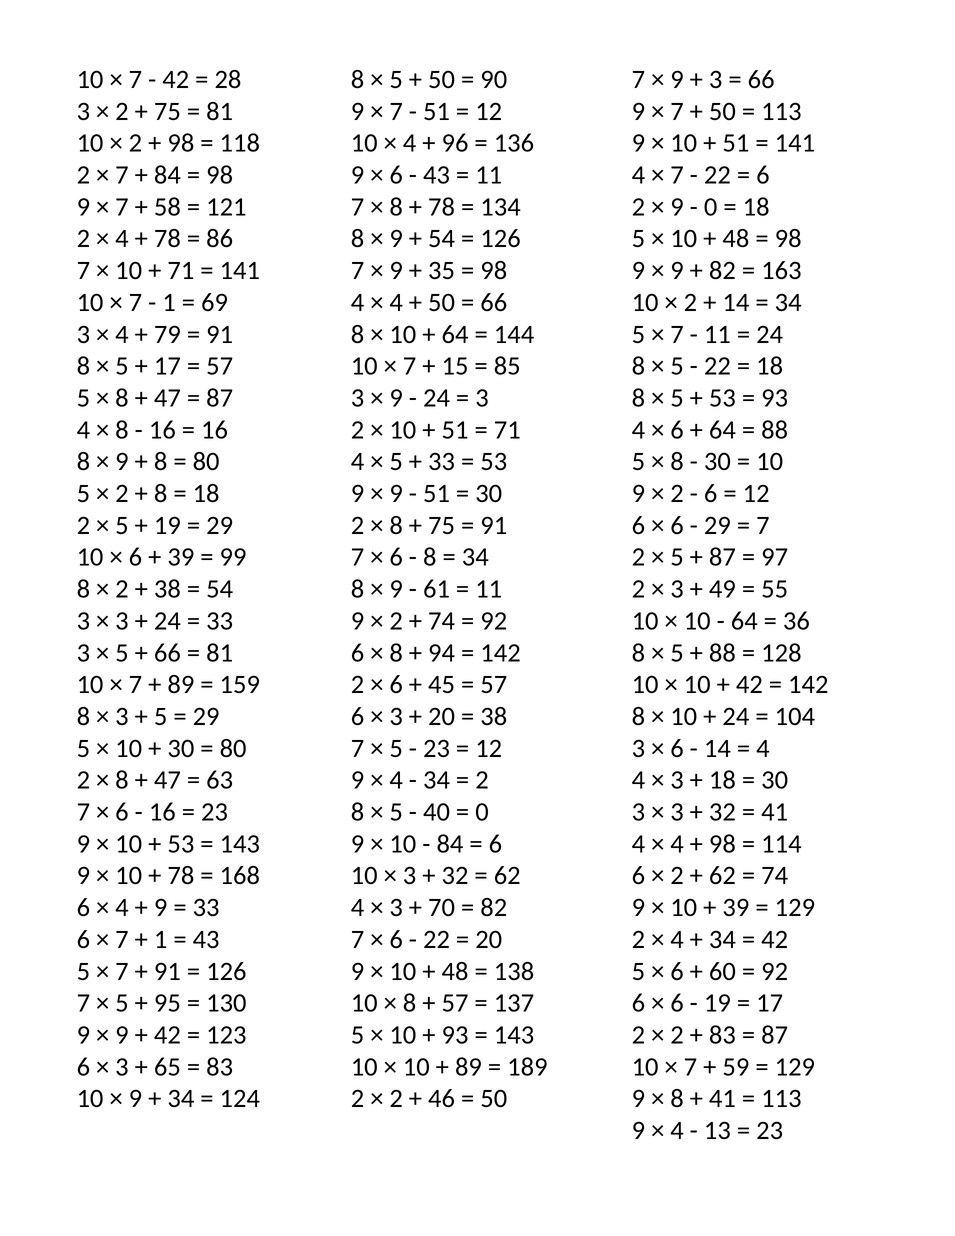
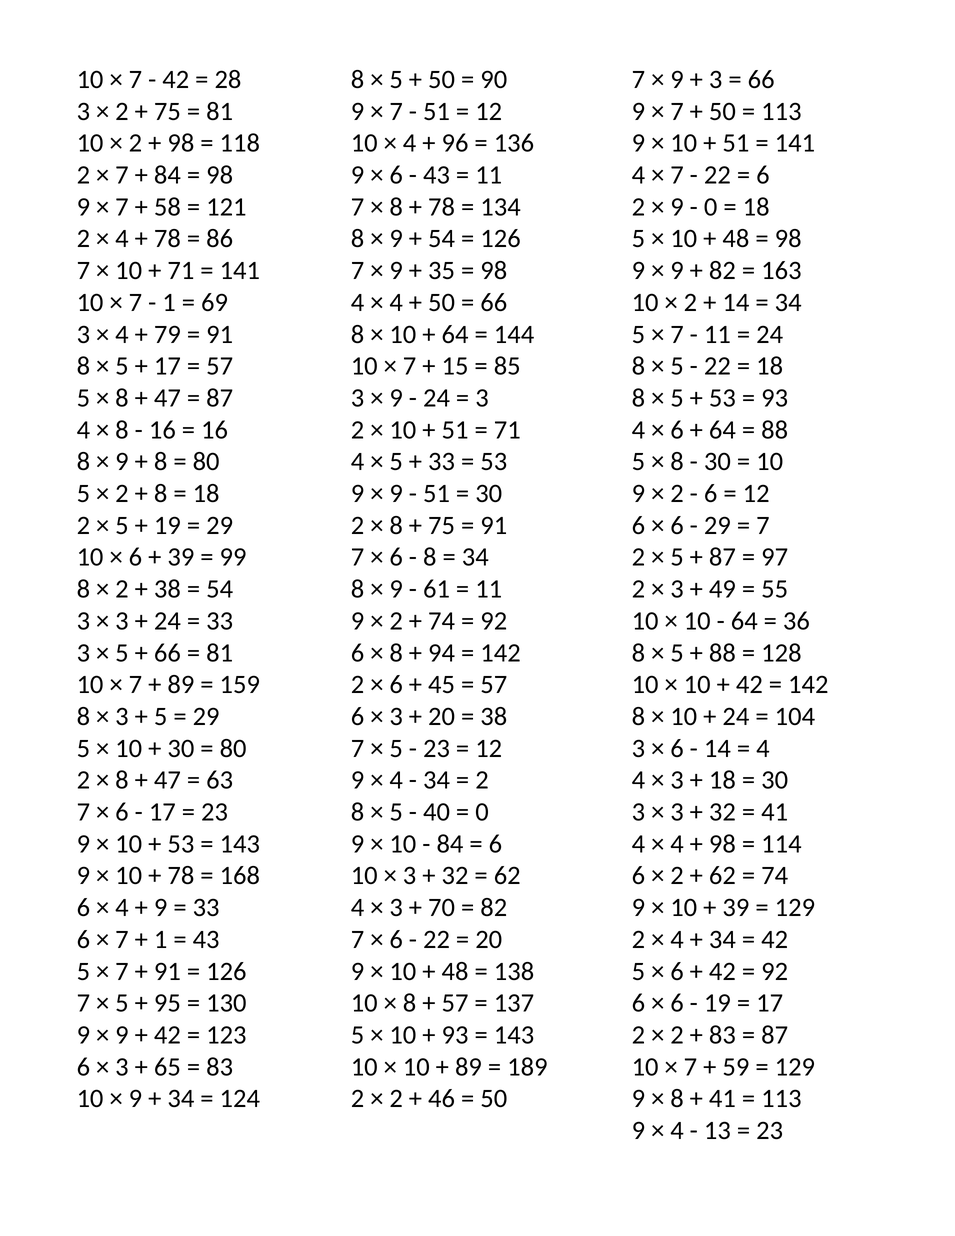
16 at (162, 812): 16 -> 17
60 at (722, 971): 60 -> 42
